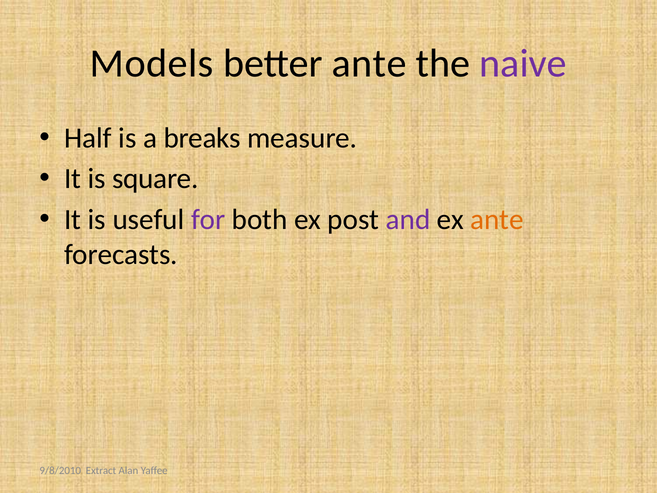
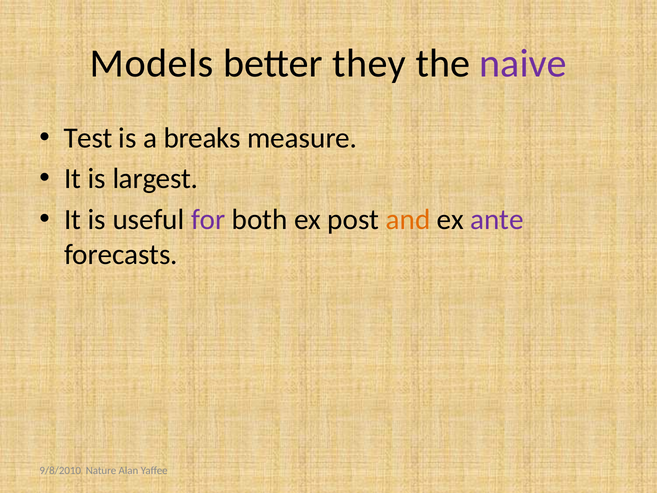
better ante: ante -> they
Half: Half -> Test
square: square -> largest
and colour: purple -> orange
ante at (497, 220) colour: orange -> purple
Extract: Extract -> Nature
